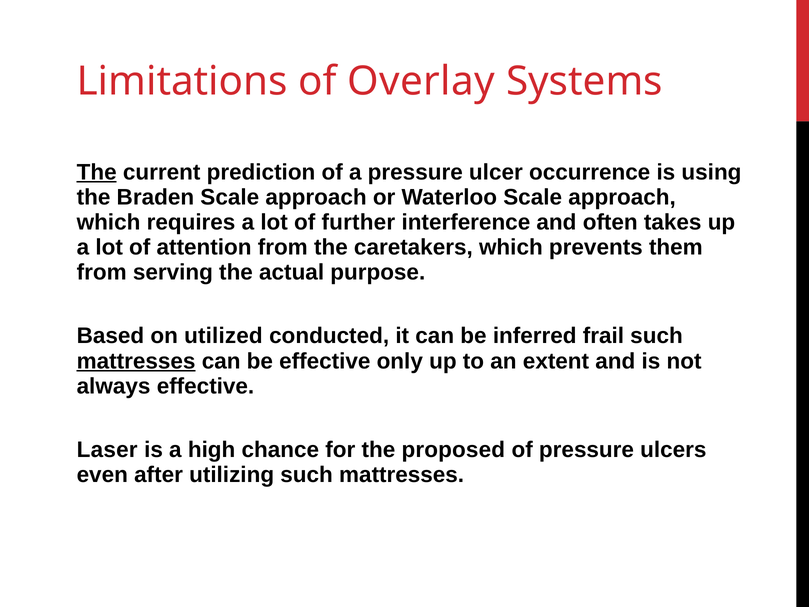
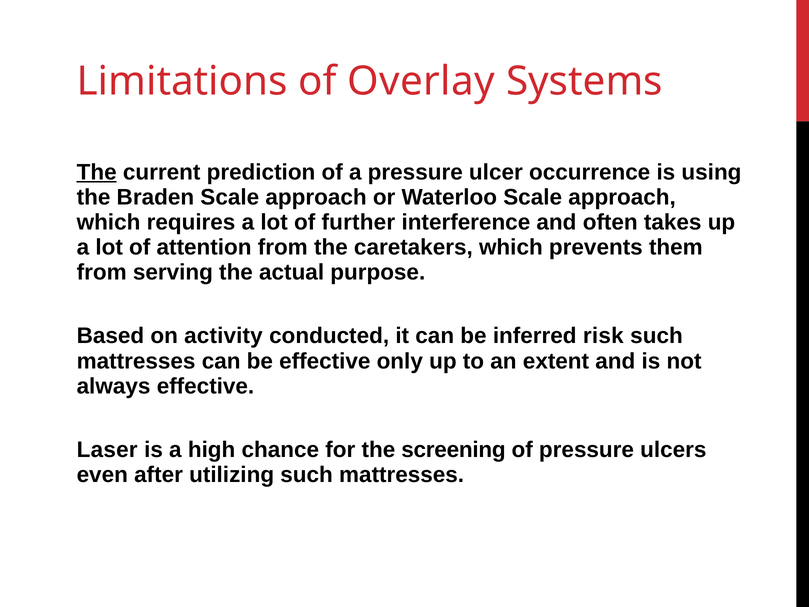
utilized: utilized -> activity
frail: frail -> risk
mattresses at (136, 361) underline: present -> none
proposed: proposed -> screening
